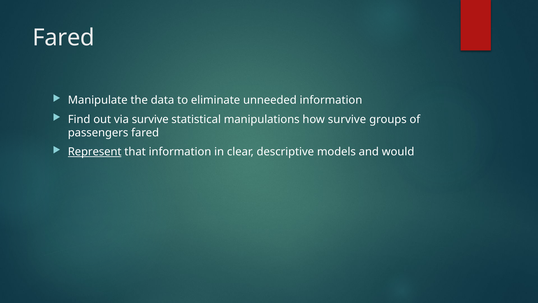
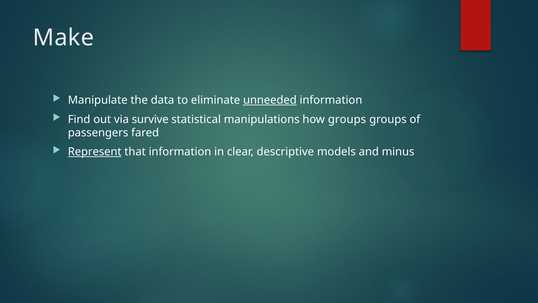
Fared at (64, 38): Fared -> Make
unneeded underline: none -> present
how survive: survive -> groups
would: would -> minus
